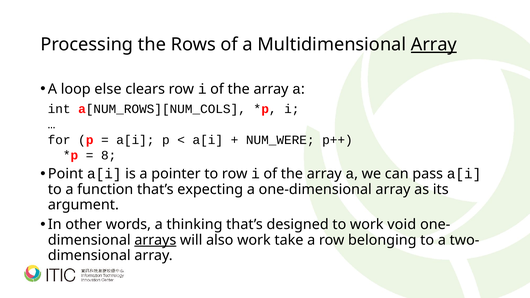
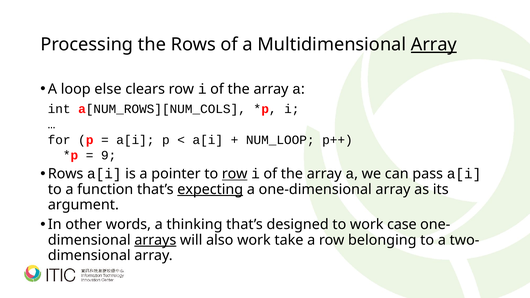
NUM_WERE: NUM_WERE -> NUM_LOOP
8: 8 -> 9
Point at (66, 174): Point -> Rows
row at (235, 174) underline: none -> present
expecting underline: none -> present
void: void -> case
